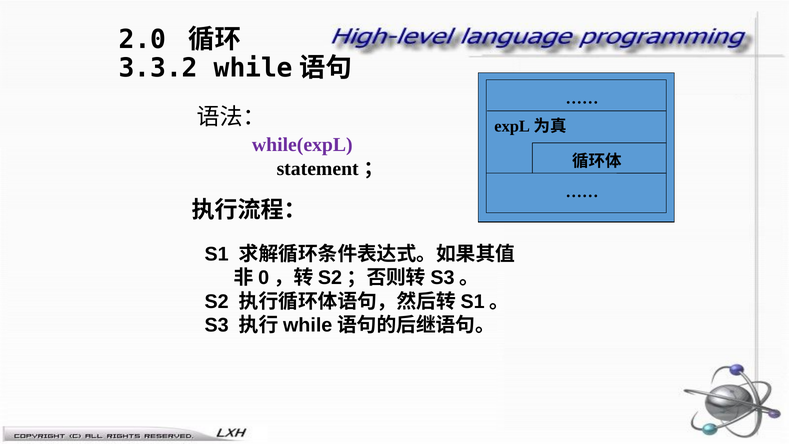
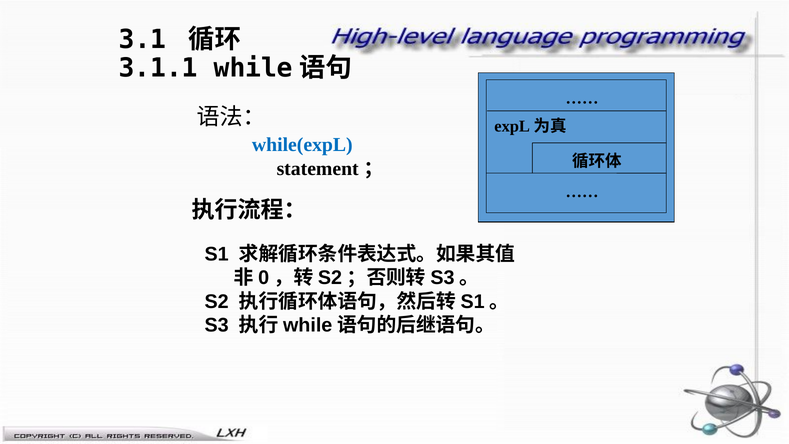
2.0: 2.0 -> 3.1
3.3.2: 3.3.2 -> 3.1.1
while(expL colour: purple -> blue
